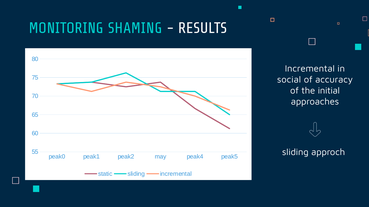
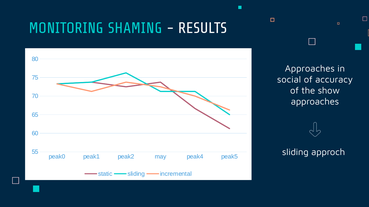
Incremental at (310, 69): Incremental -> Approaches
initial: initial -> show
